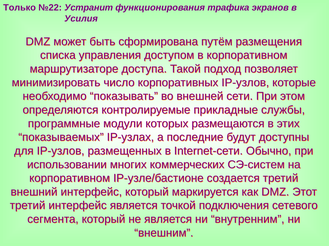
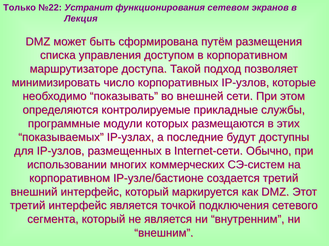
трафика: трафика -> сетевом
Усилия: Усилия -> Лекция
